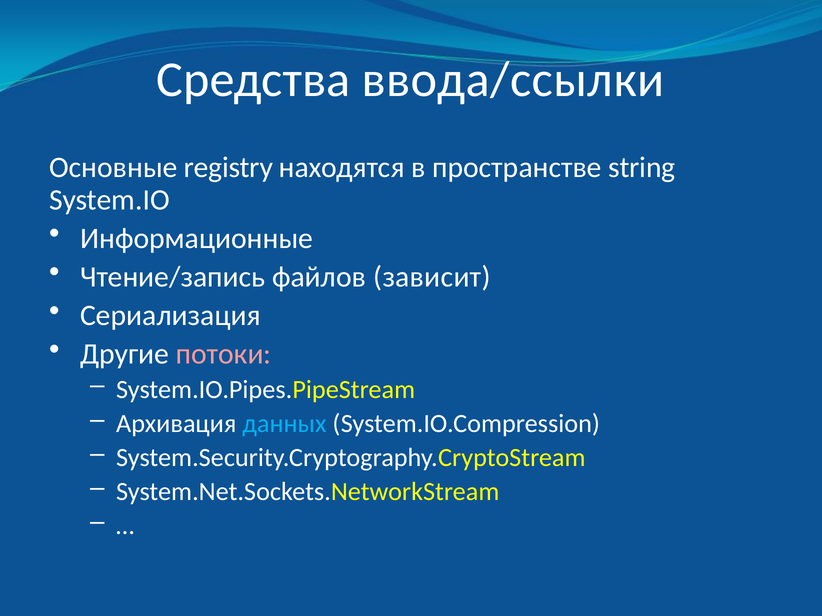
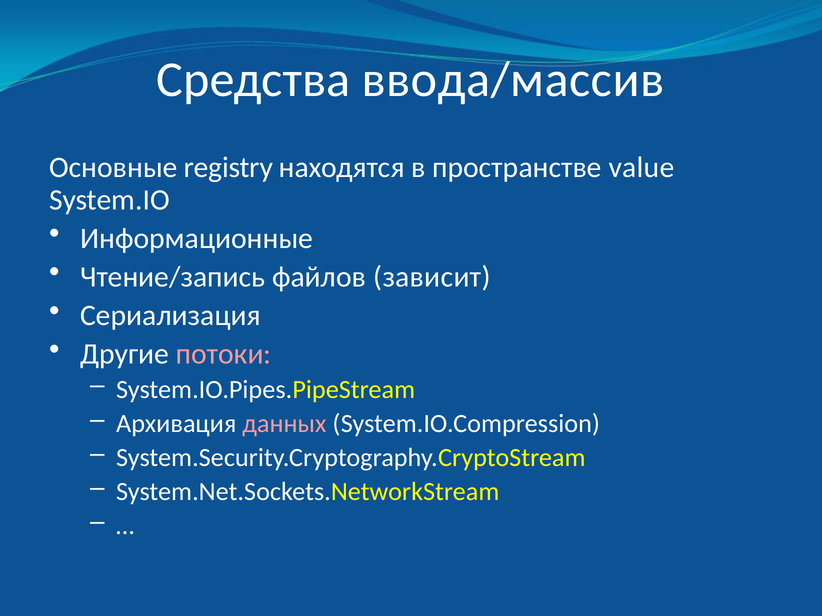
ввода/ссылки: ввода/ссылки -> ввода/массив
string: string -> value
данных colour: light blue -> pink
